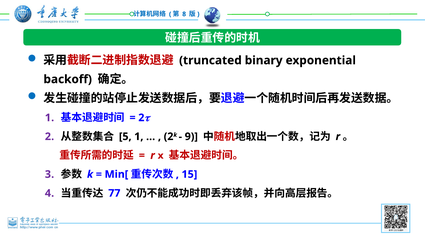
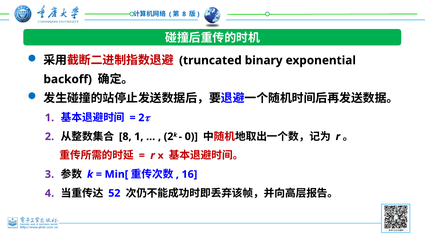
5 at (125, 137): 5 -> 8
9: 9 -> 0
15: 15 -> 16
77: 77 -> 52
